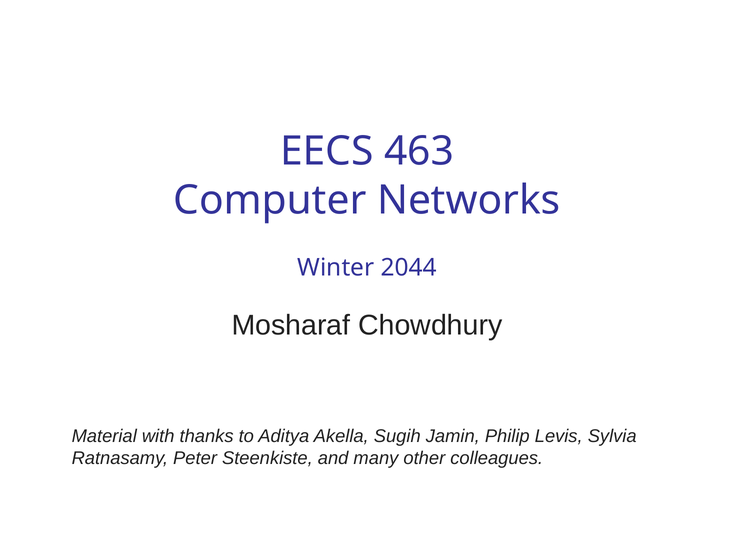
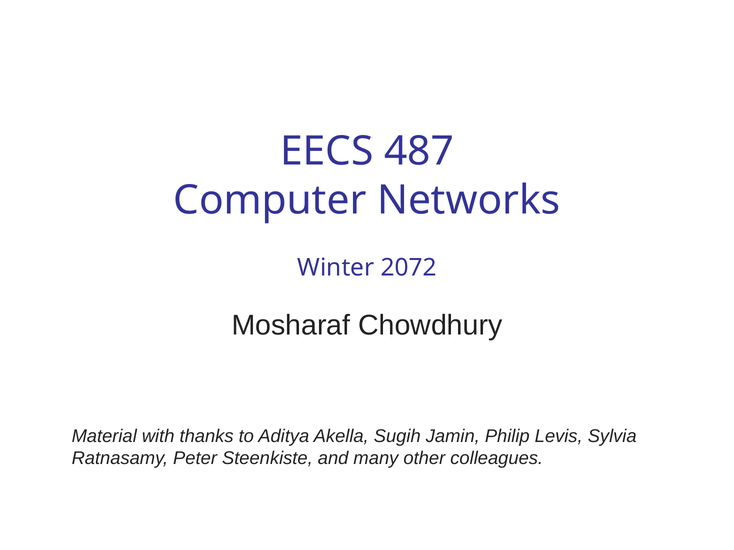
463: 463 -> 487
2044: 2044 -> 2072
